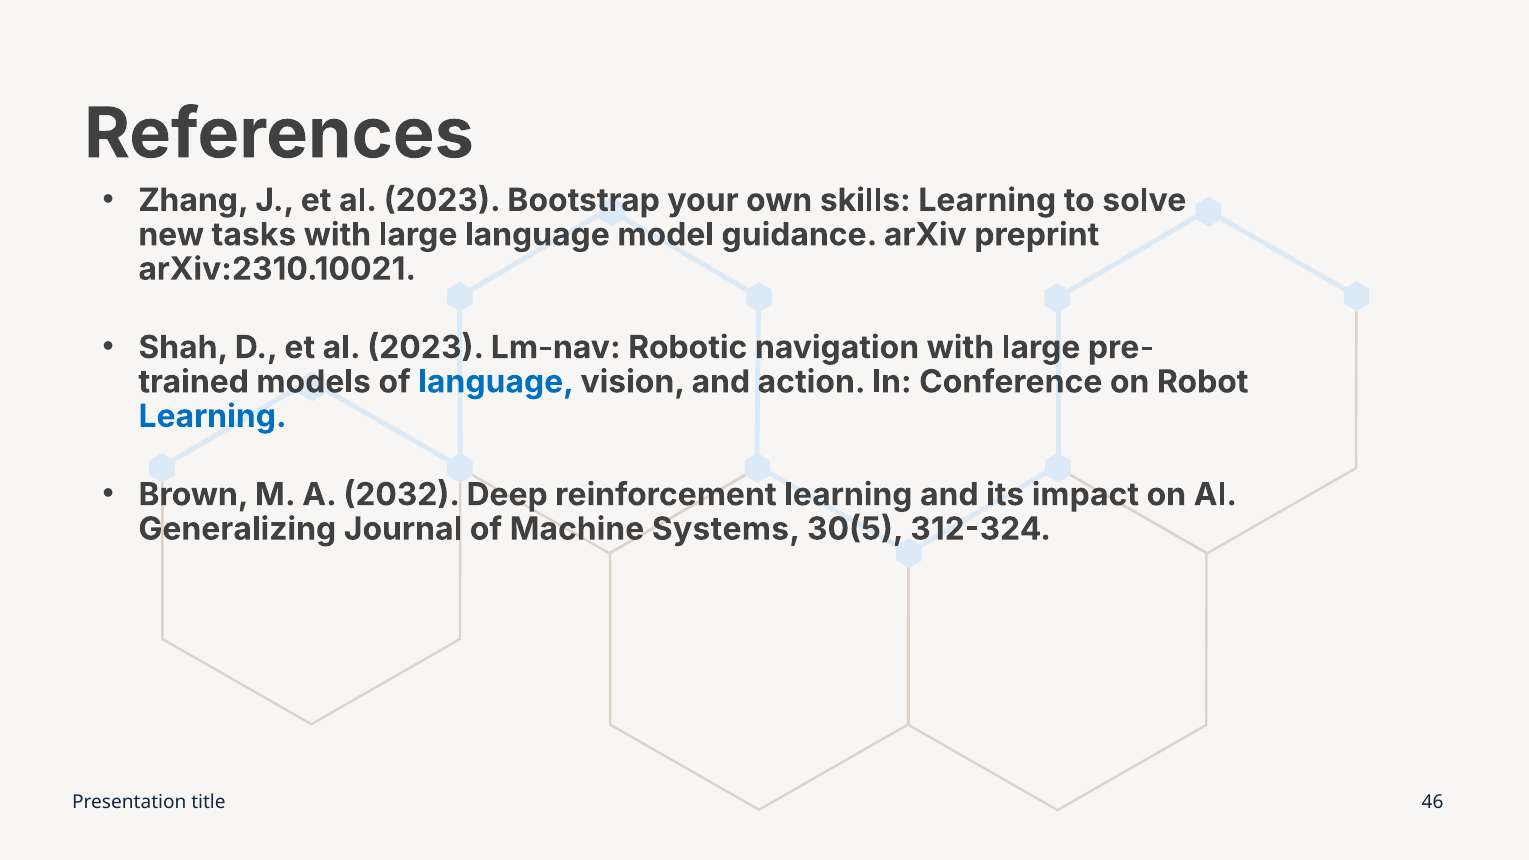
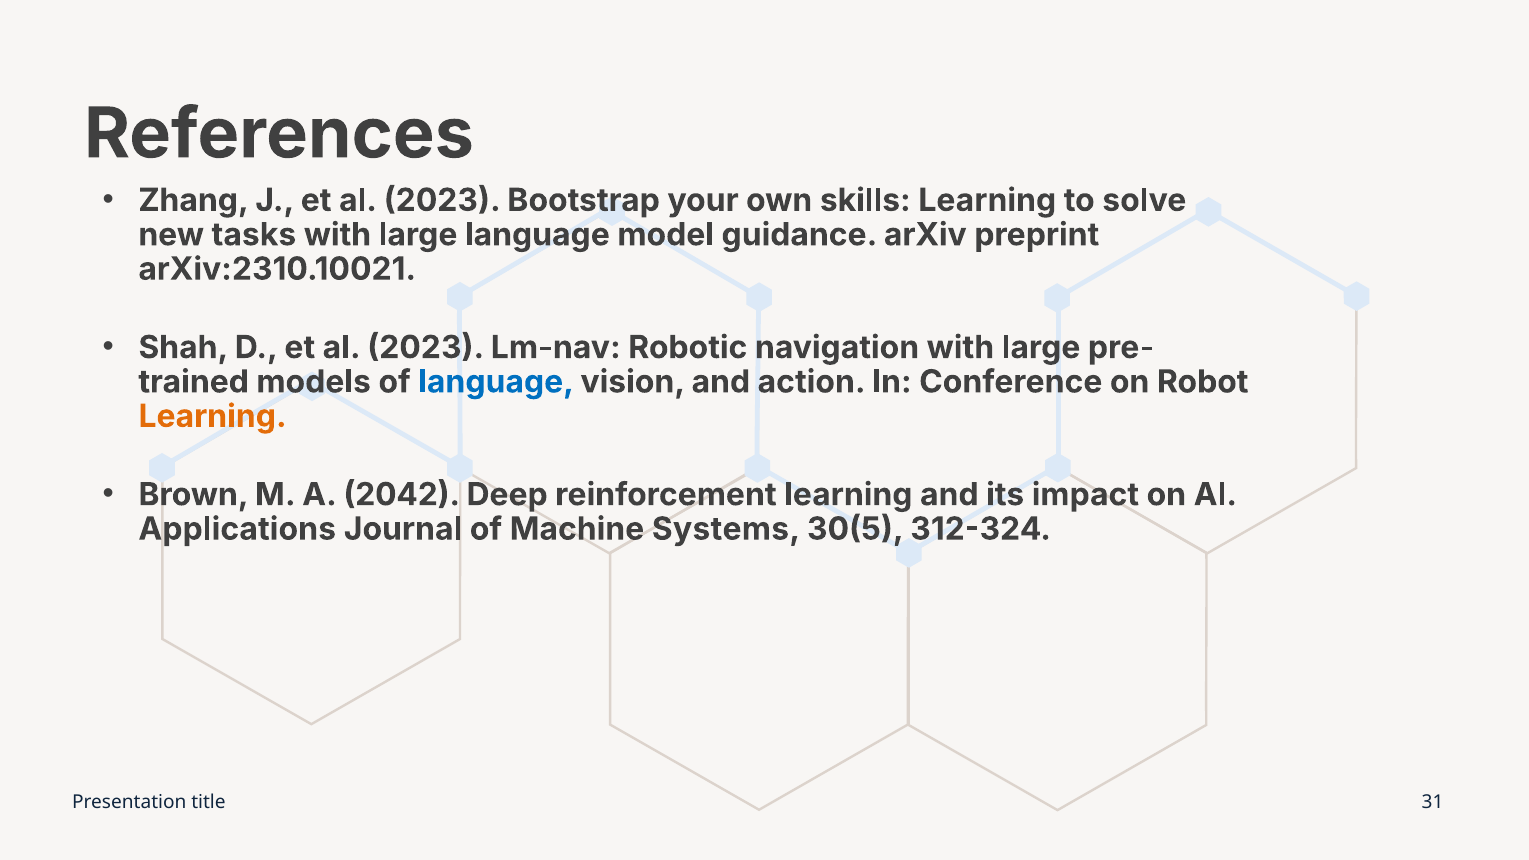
Learning at (213, 416) colour: blue -> orange
2032: 2032 -> 2042
Generalizing: Generalizing -> Applications
46: 46 -> 31
